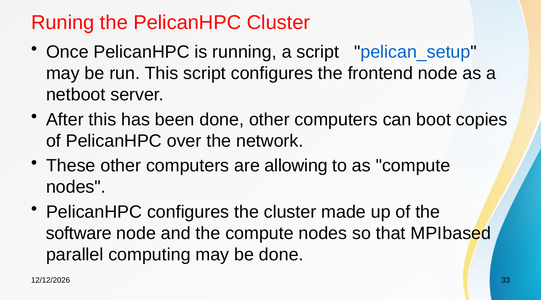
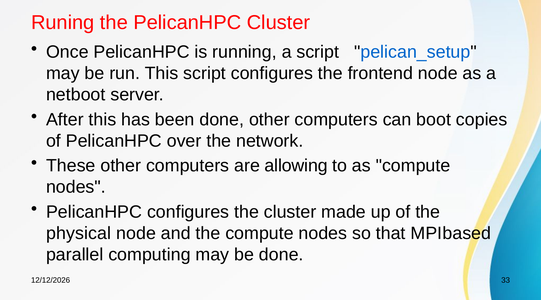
software: software -> physical
